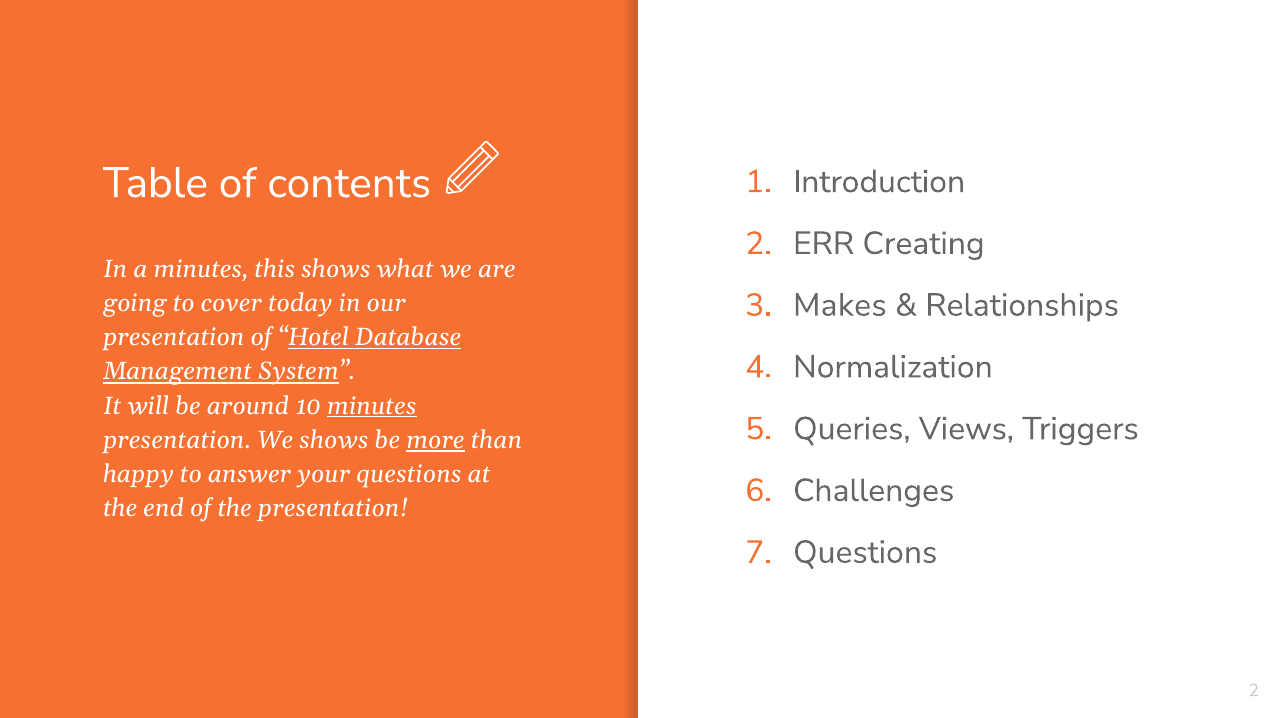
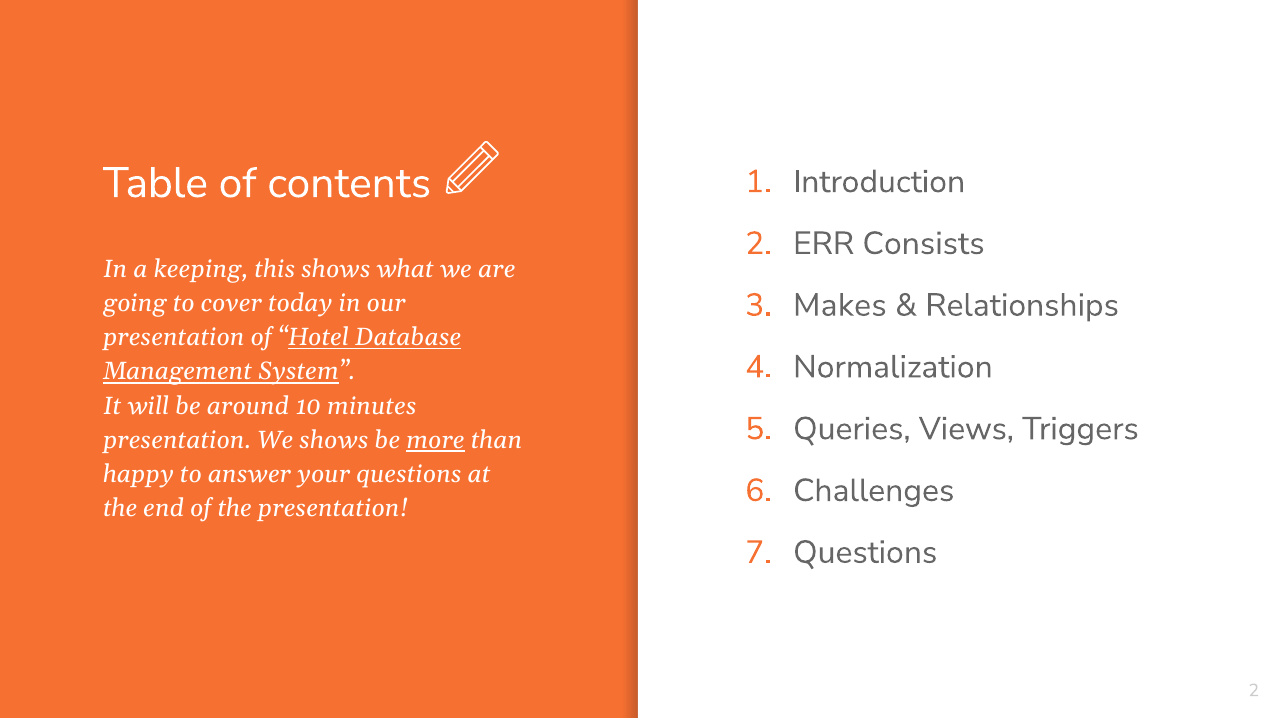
Creating: Creating -> Consists
a minutes: minutes -> keeping
minutes at (372, 406) underline: present -> none
